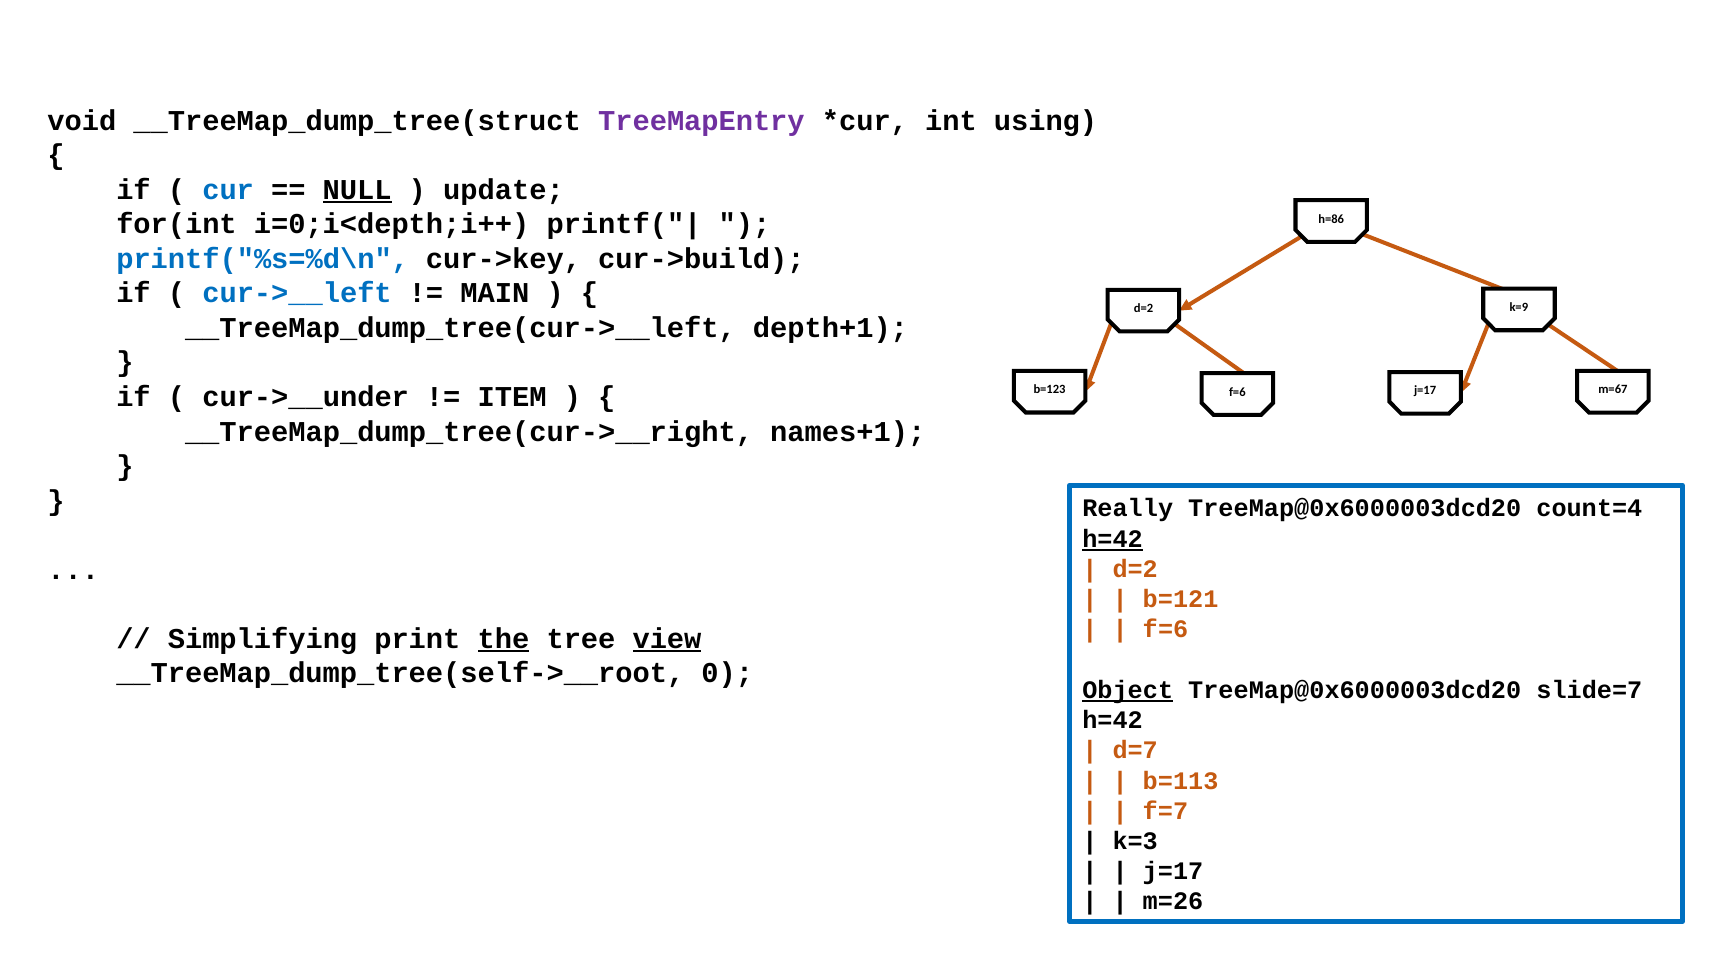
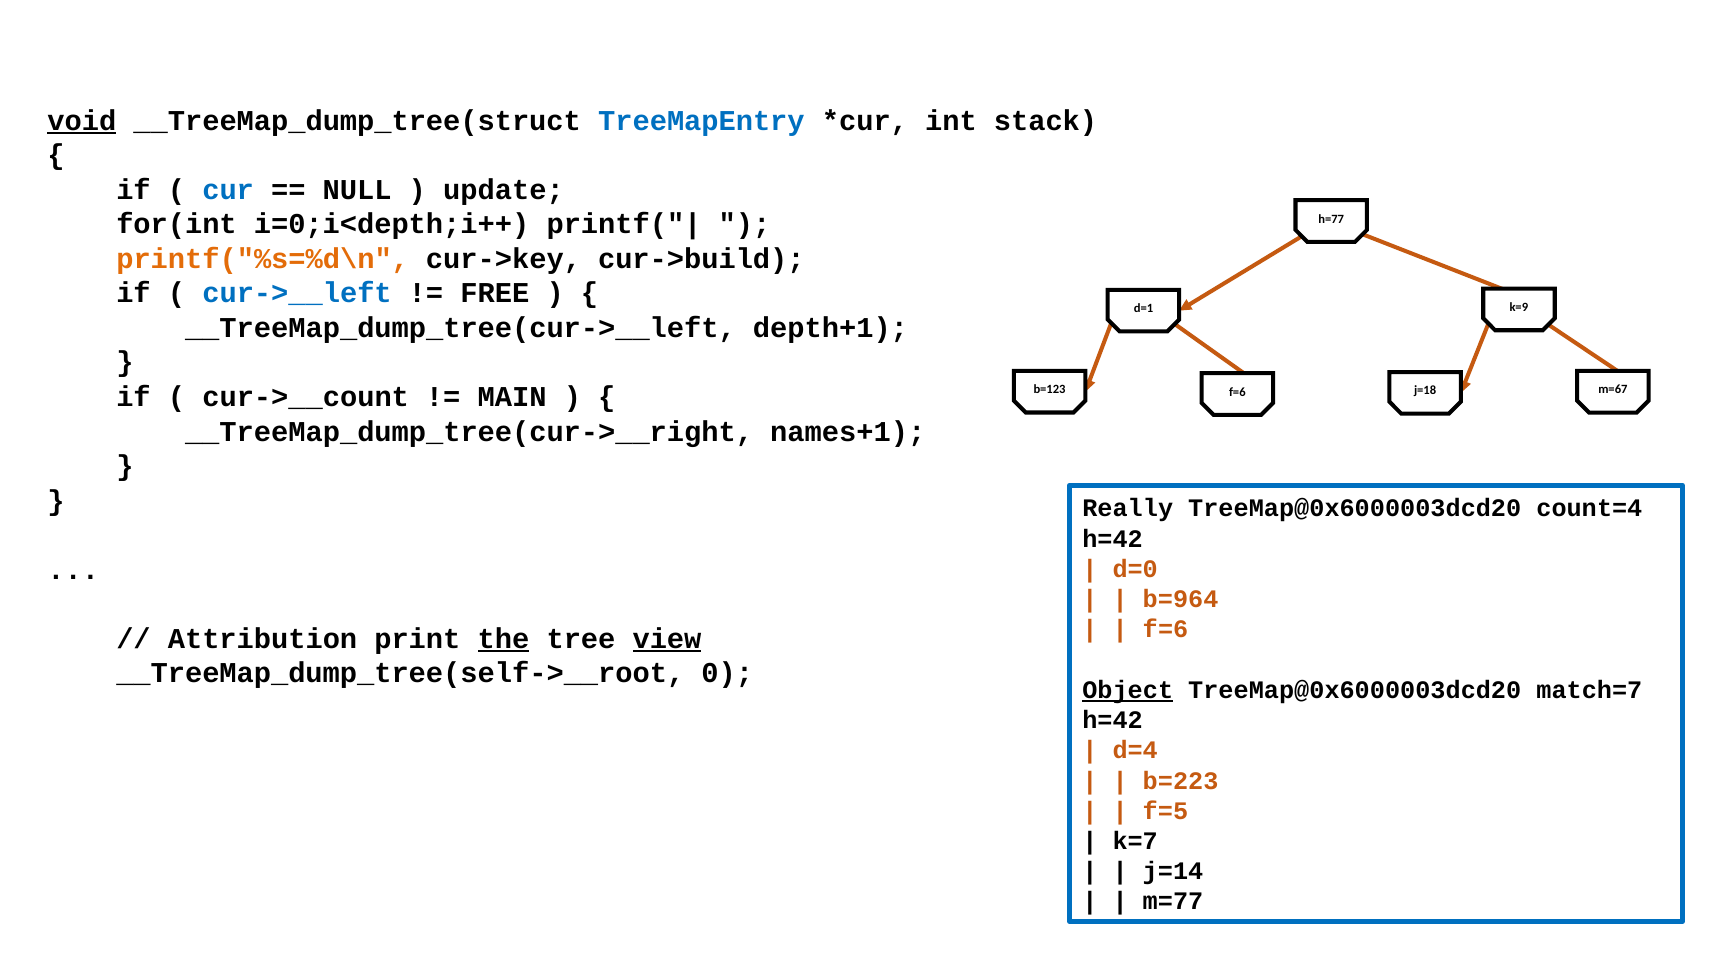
void underline: none -> present
TreeMapEntry colour: purple -> blue
using: using -> stack
NULL underline: present -> none
h=86: h=86 -> h=77
printf("%s=%d\n colour: blue -> orange
MAIN: MAIN -> FREE
d=2 at (1143, 309): d=2 -> d=1
b=123 j=17: j=17 -> j=18
cur->__under: cur->__under -> cur->__count
ITEM: ITEM -> MAIN
h=42 at (1113, 539) underline: present -> none
d=2 at (1135, 569): d=2 -> d=0
b=121: b=121 -> b=964
Simplifying: Simplifying -> Attribution
slide=7: slide=7 -> match=7
d=7: d=7 -> d=4
b=113: b=113 -> b=223
f=7: f=7 -> f=5
k=3: k=3 -> k=7
j=17 at (1173, 872): j=17 -> j=14
m=26: m=26 -> m=77
